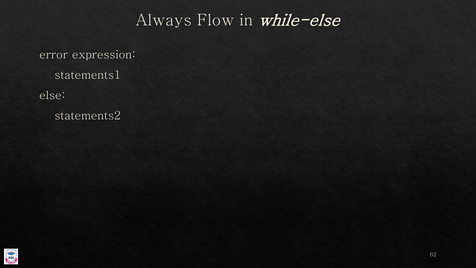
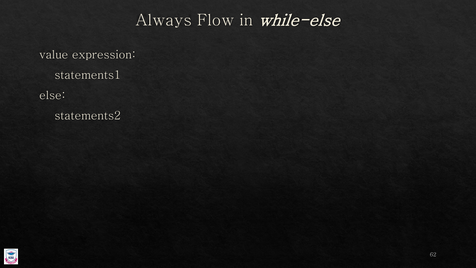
error: error -> value
